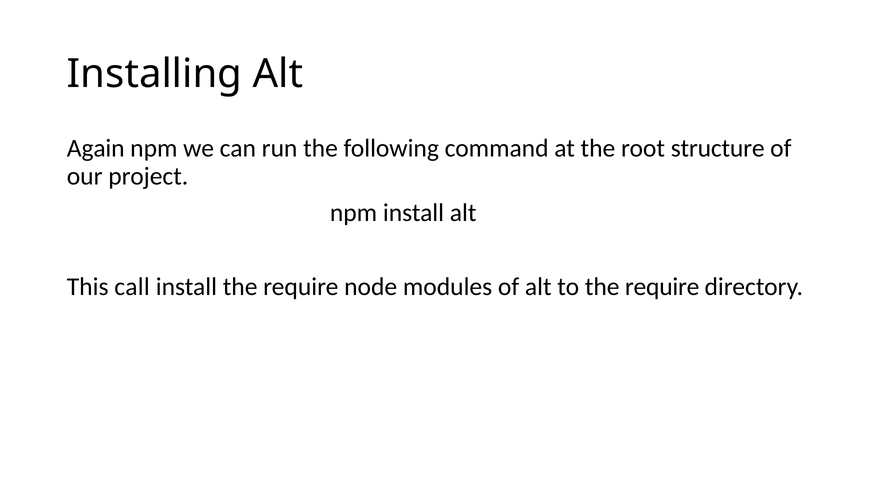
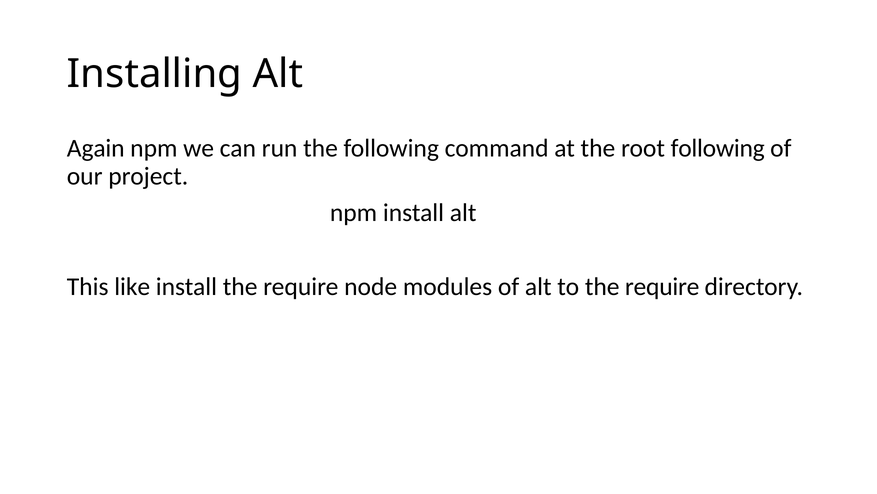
root structure: structure -> following
call: call -> like
